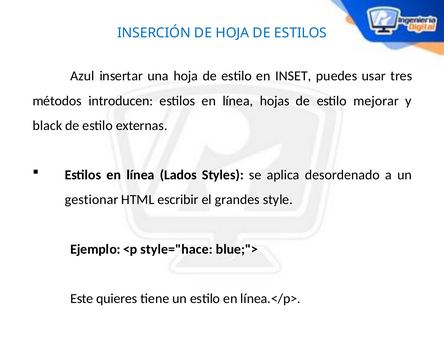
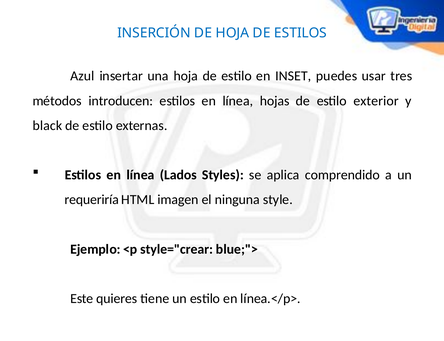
mejorar: mejorar -> exterior
desordenado: desordenado -> comprendido
gestionar: gestionar -> requeriría
escribir: escribir -> imagen
grandes: grandes -> ninguna
style="hace: style="hace -> style="crear
